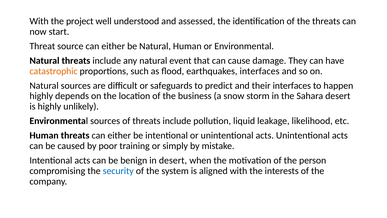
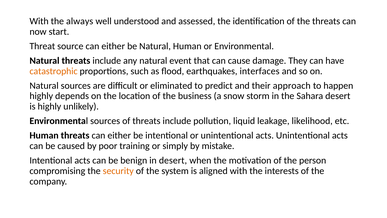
project: project -> always
safeguards: safeguards -> eliminated
their interfaces: interfaces -> approach
security colour: blue -> orange
